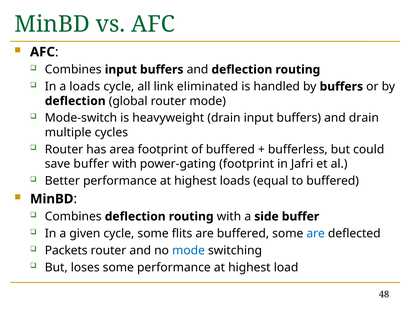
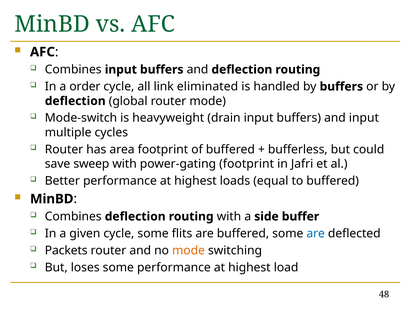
a loads: loads -> order
and drain: drain -> input
save buffer: buffer -> sweep
mode at (189, 251) colour: blue -> orange
